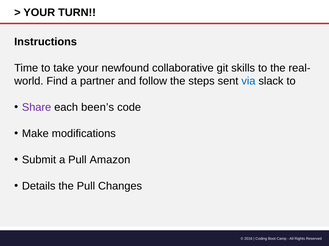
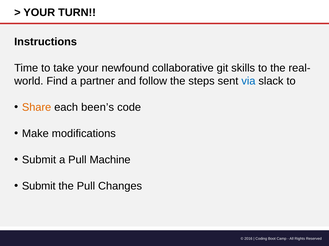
Share colour: purple -> orange
Amazon: Amazon -> Machine
Details at (39, 187): Details -> Submit
